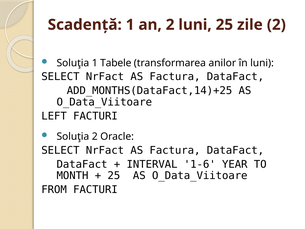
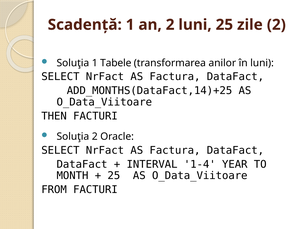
LEFT: LEFT -> THEN
1-6: 1-6 -> 1-4
